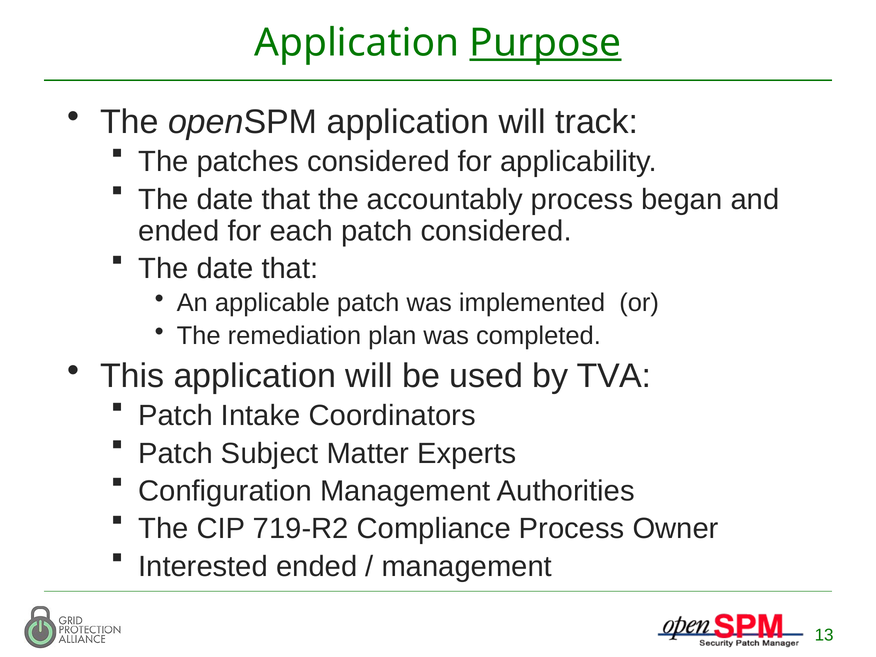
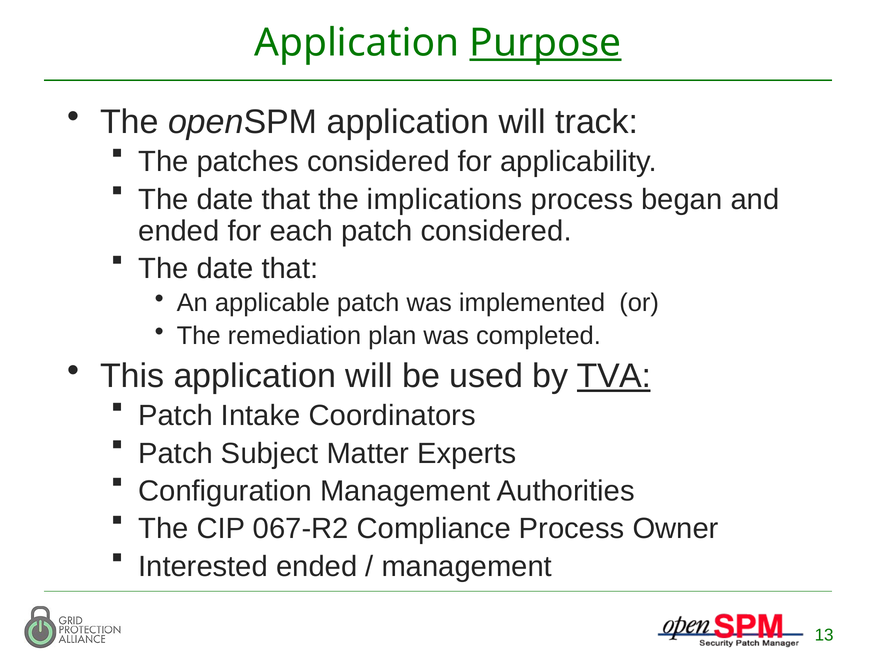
accountably: accountably -> implications
TVA underline: none -> present
719-R2: 719-R2 -> 067-R2
